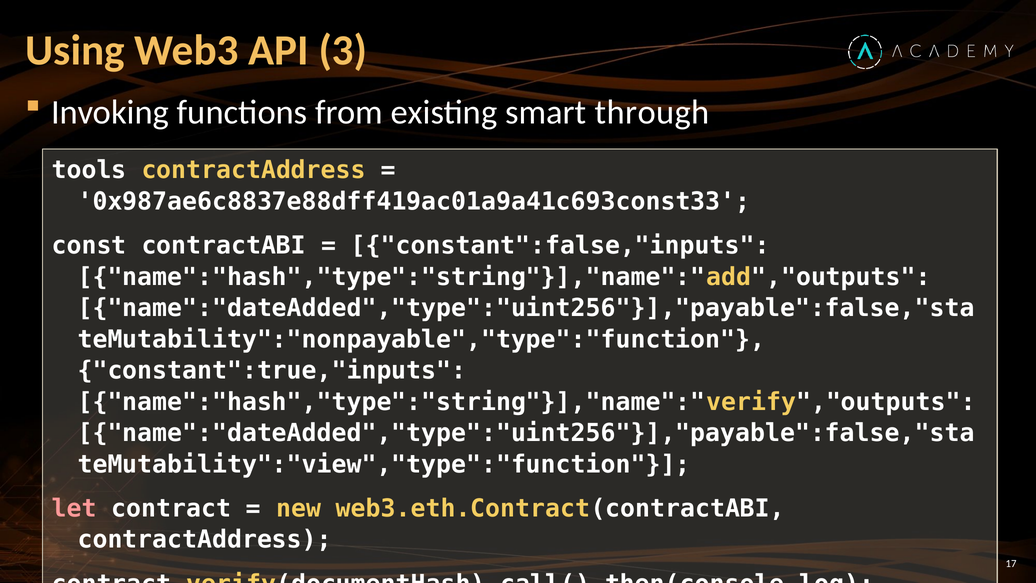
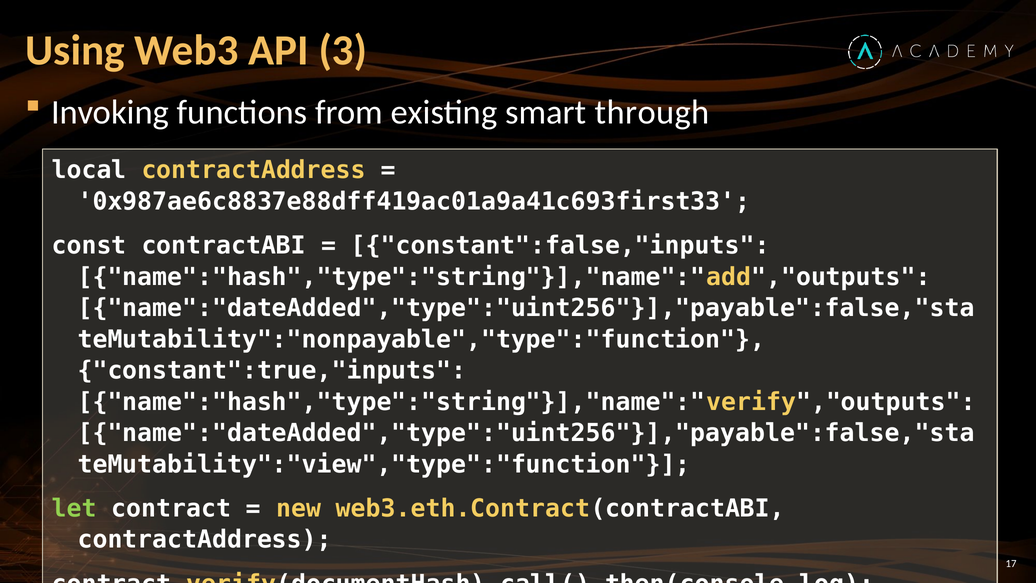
tools: tools -> local
0x987ae6c8837e88dff419ac01a9a41c693const33: 0x987ae6c8837e88dff419ac01a9a41c693const33 -> 0x987ae6c8837e88dff419ac01a9a41c693first33
let colour: pink -> light green
